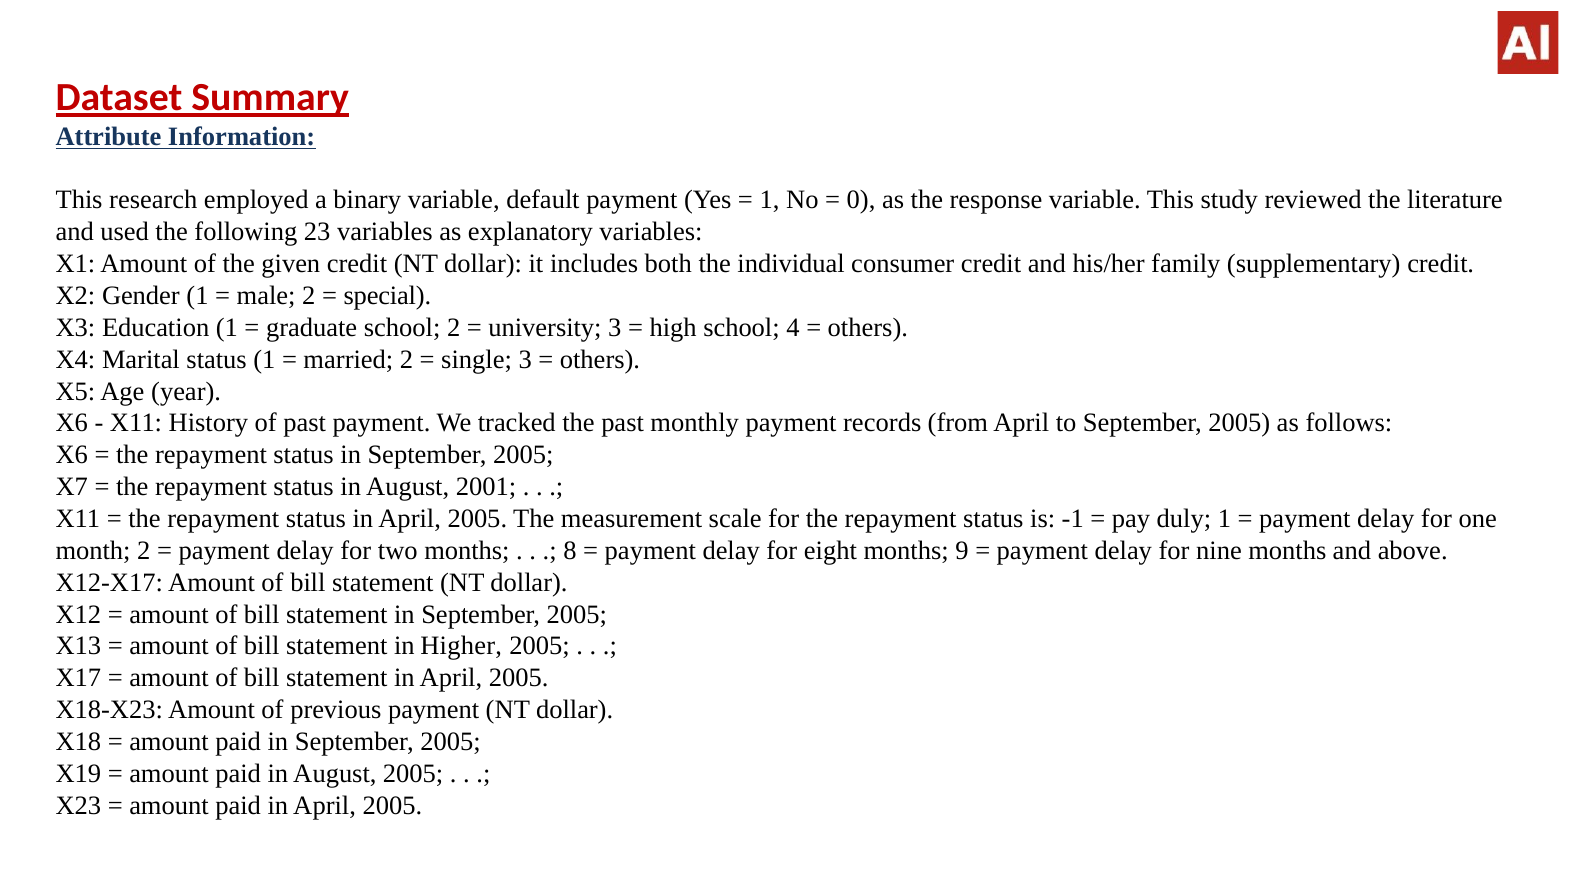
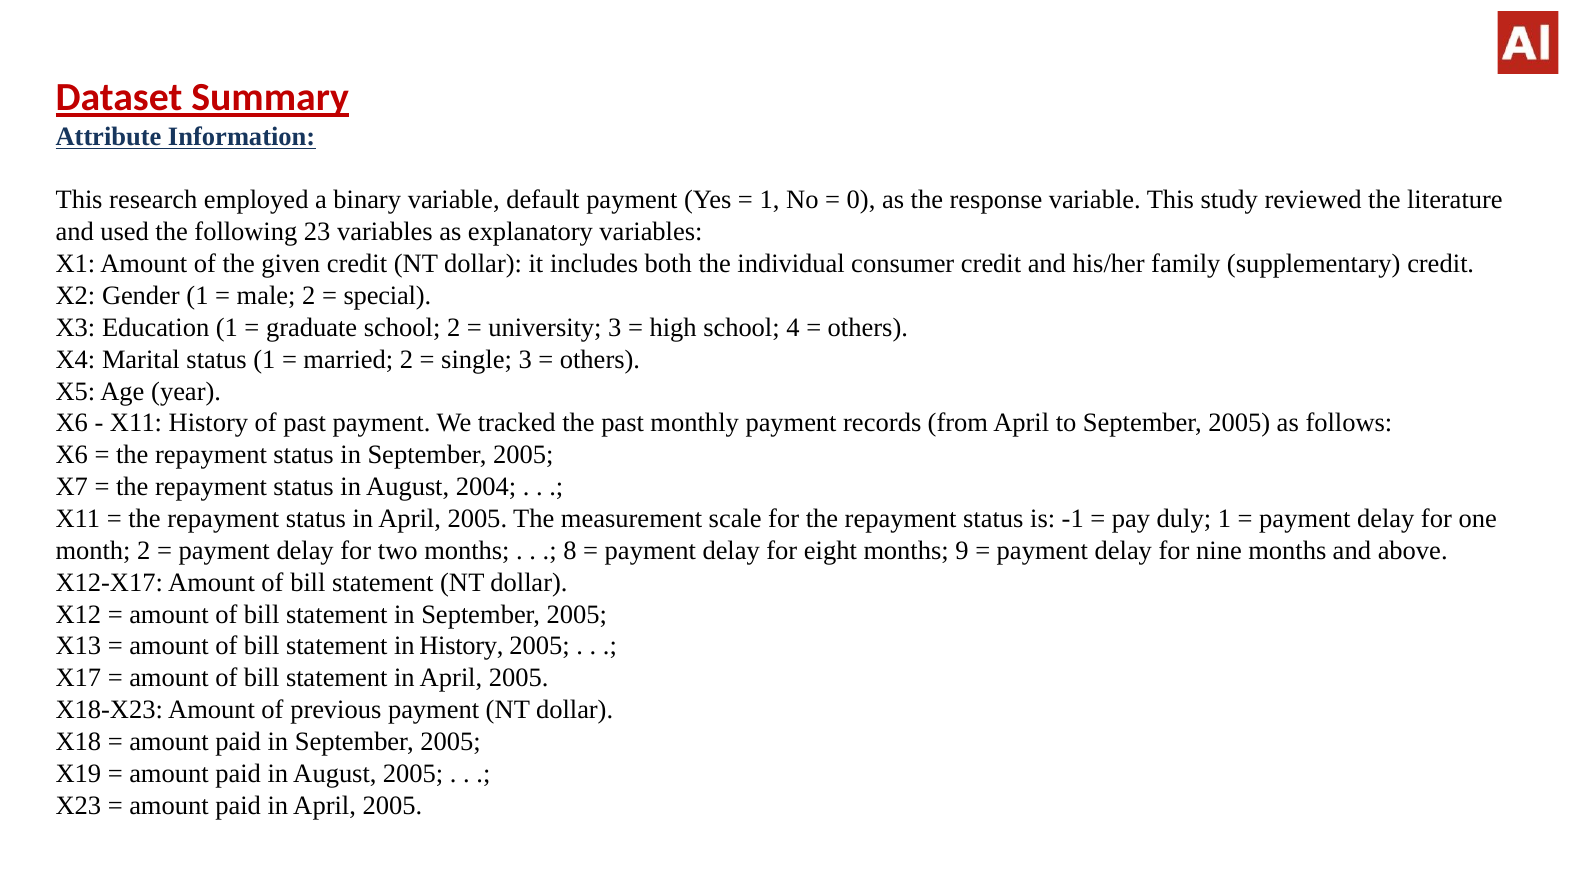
2001: 2001 -> 2004
in Higher: Higher -> History
